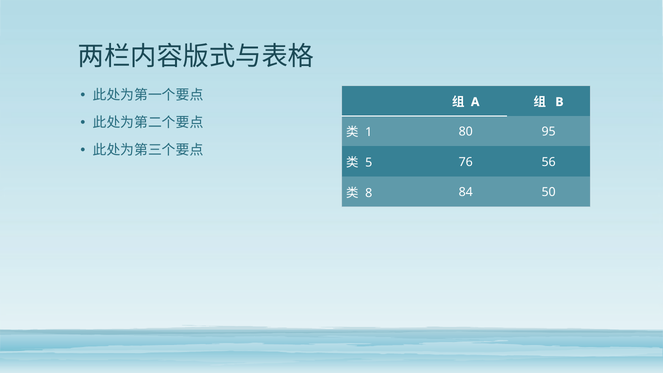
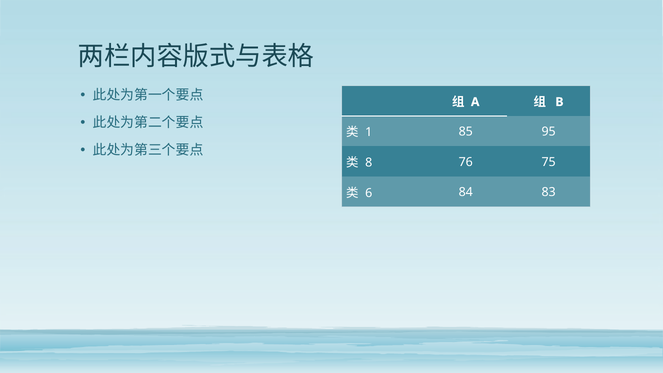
80: 80 -> 85
5: 5 -> 8
56: 56 -> 75
8: 8 -> 6
50: 50 -> 83
